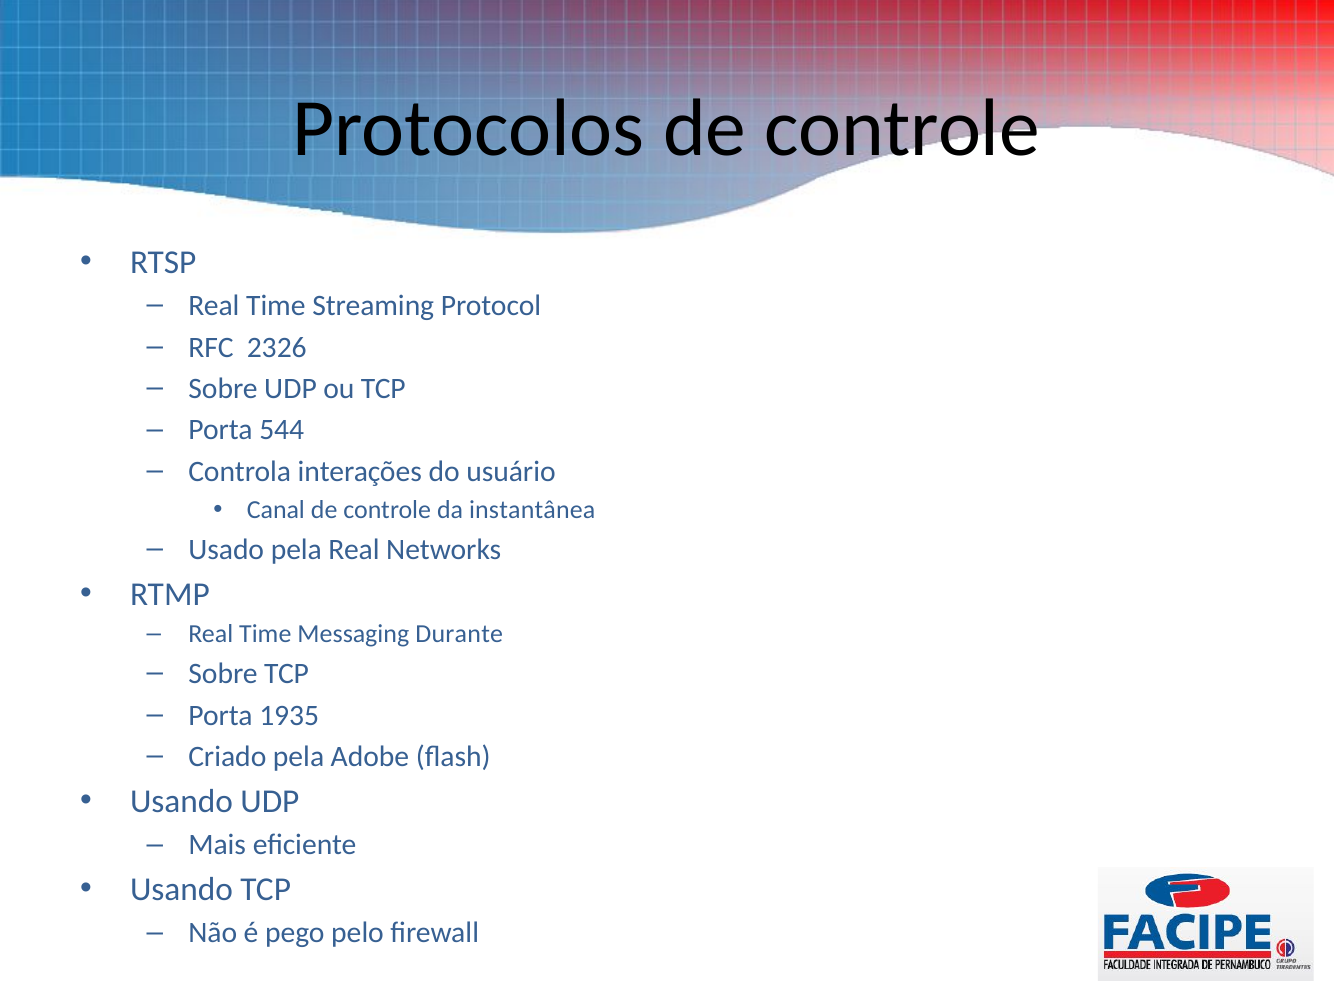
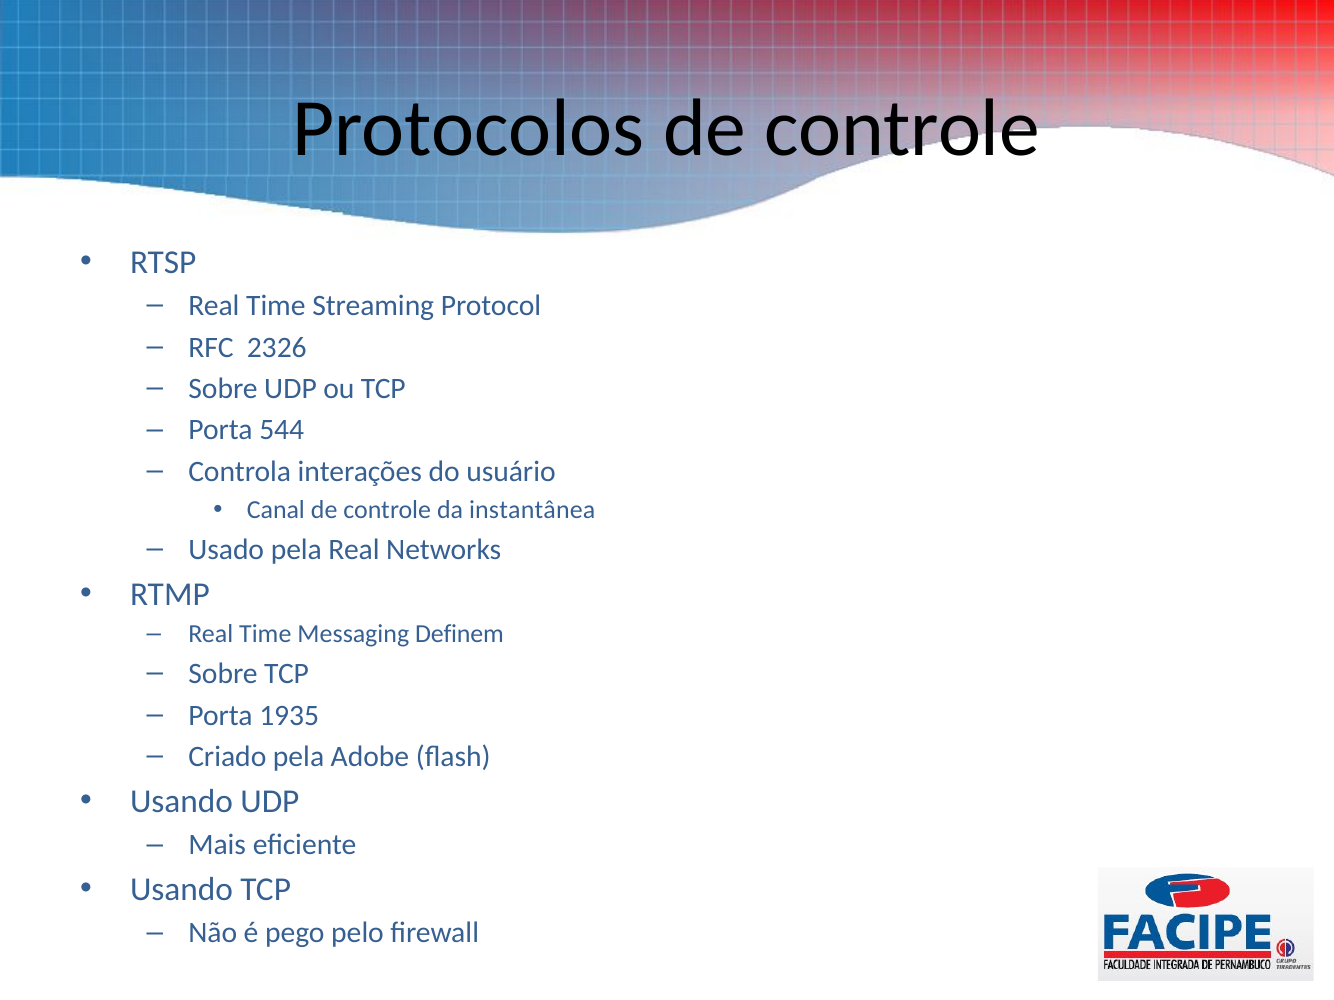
Durante: Durante -> Definem
